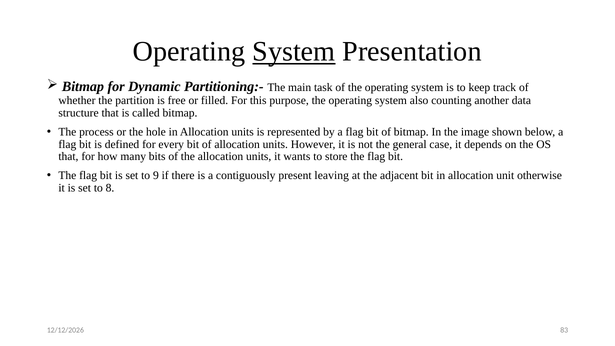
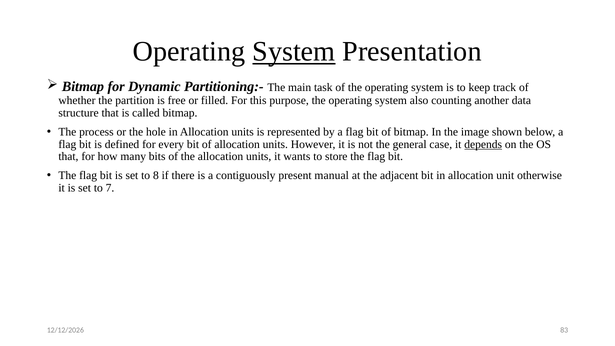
depends underline: none -> present
9: 9 -> 8
leaving: leaving -> manual
8: 8 -> 7
